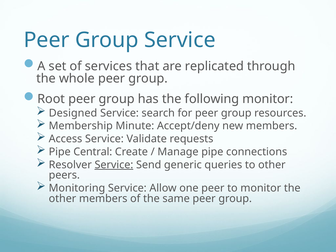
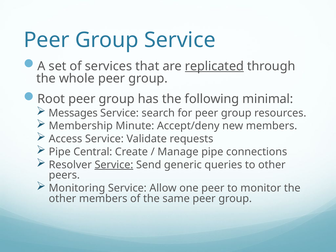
replicated underline: none -> present
following monitor: monitor -> minimal
Designed: Designed -> Messages
